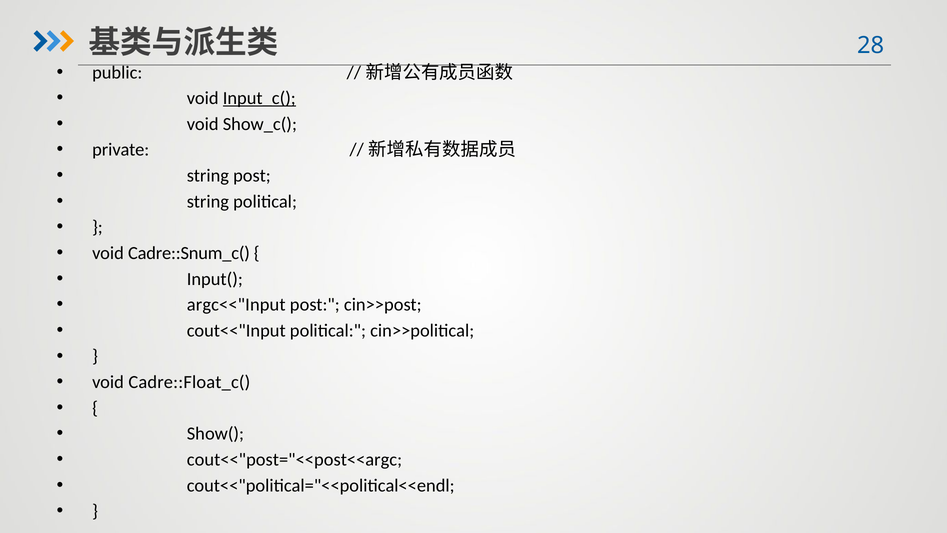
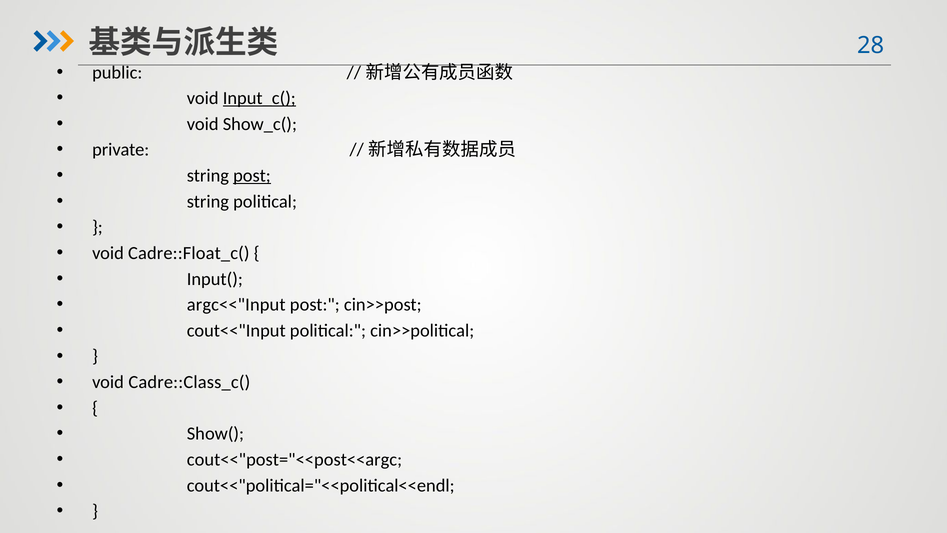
post at (252, 176) underline: none -> present
Cadre::Snum_c(: Cadre::Snum_c( -> Cadre::Float_c(
Cadre::Float_c(: Cadre::Float_c( -> Cadre::Class_c(
